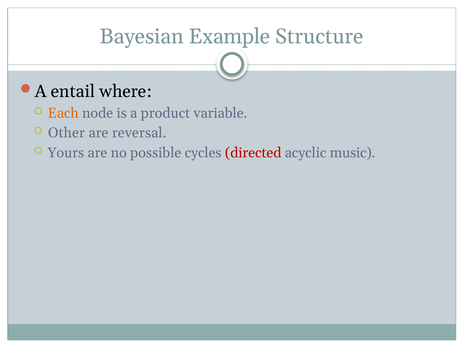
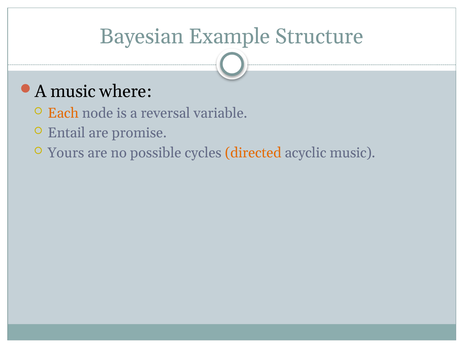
A entail: entail -> music
product: product -> reversal
Other: Other -> Entail
reversal: reversal -> promise
directed colour: red -> orange
